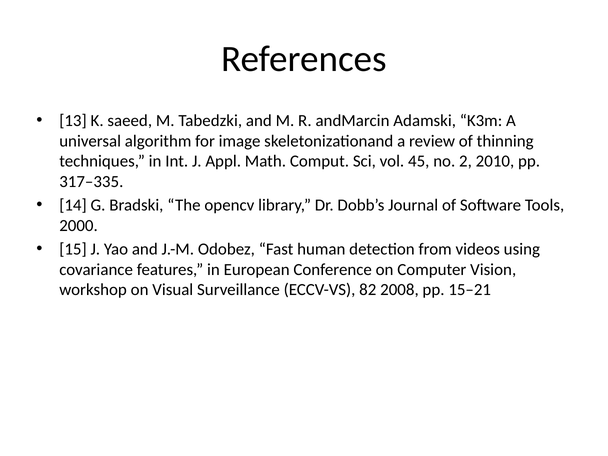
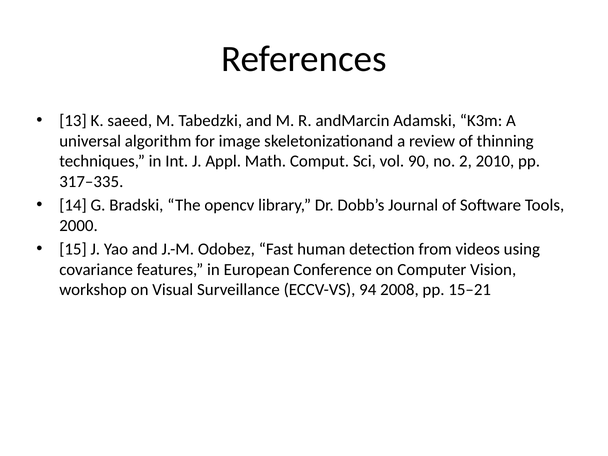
45: 45 -> 90
82: 82 -> 94
